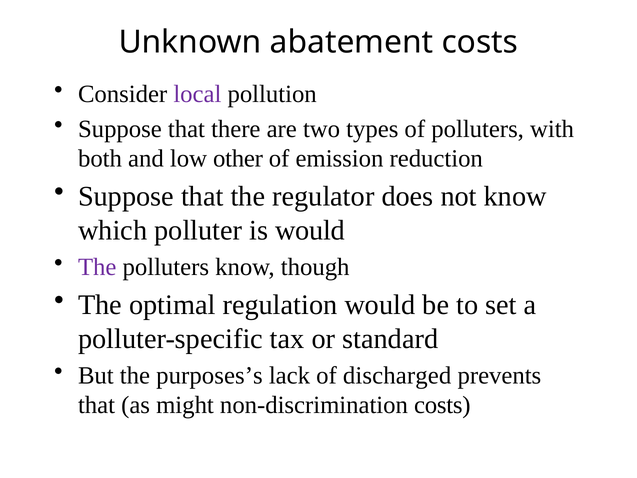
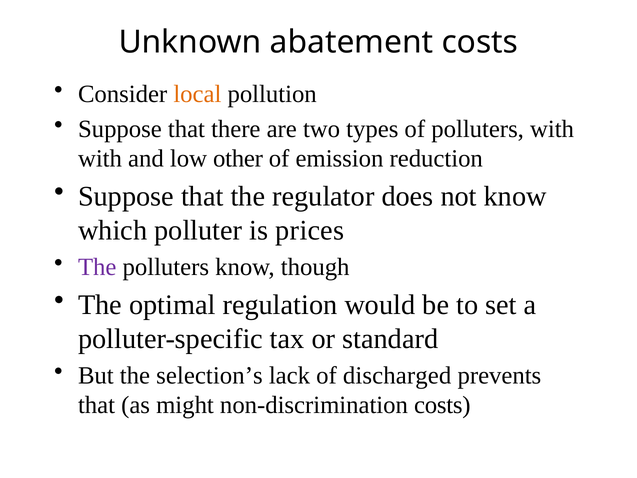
local colour: purple -> orange
both at (100, 159): both -> with
is would: would -> prices
purposes’s: purposes’s -> selection’s
